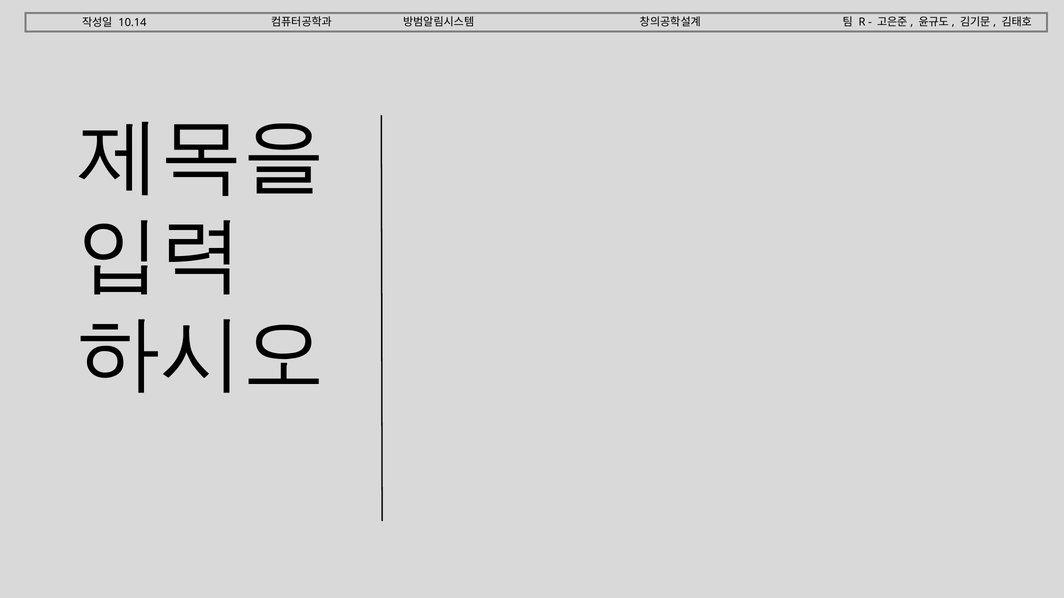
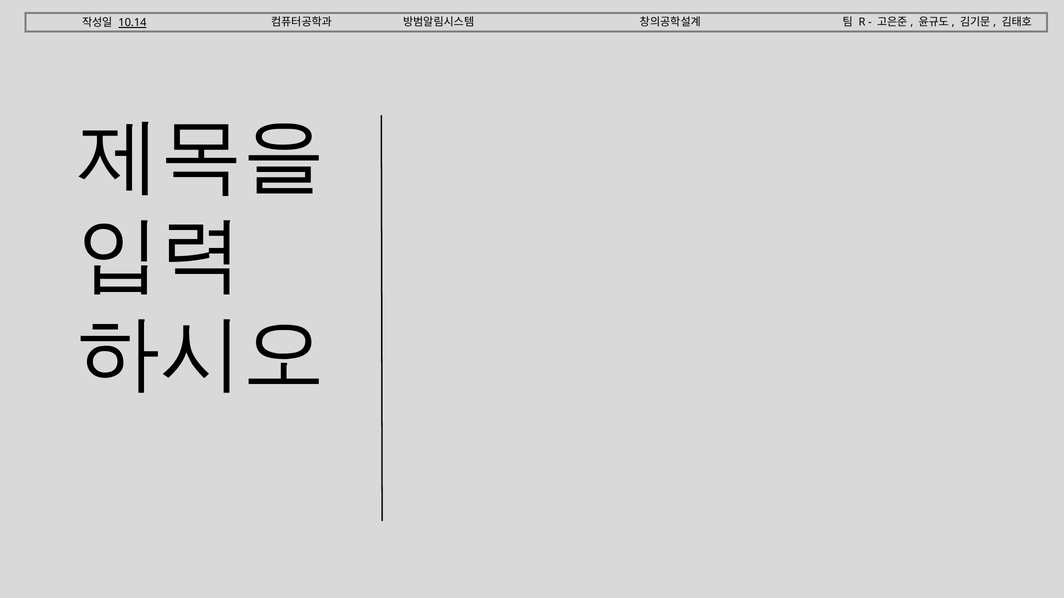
10.14 underline: none -> present
